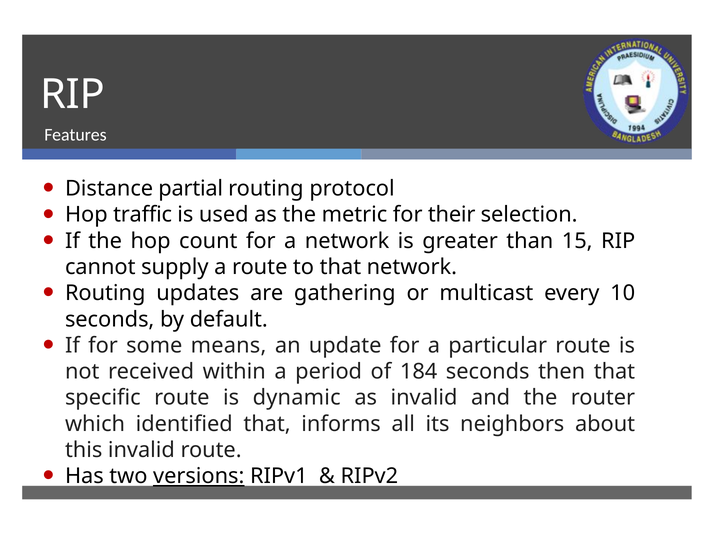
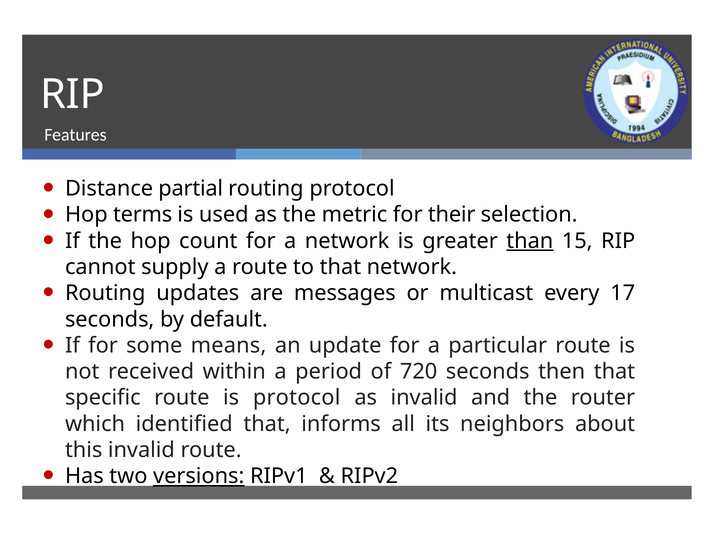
traffic: traffic -> terms
than underline: none -> present
gathering: gathering -> messages
10: 10 -> 17
184: 184 -> 720
is dynamic: dynamic -> protocol
